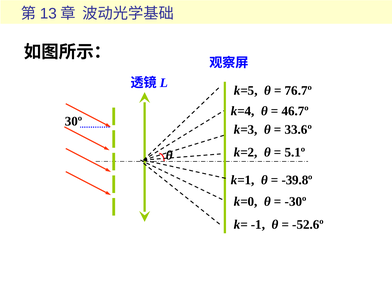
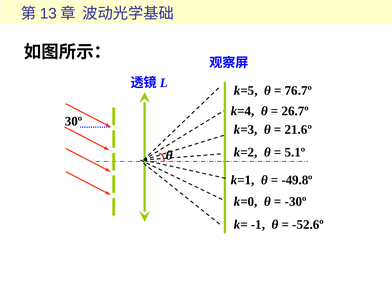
46.7º: 46.7º -> 26.7º
33.6º: 33.6º -> 21.6º
-39.8º: -39.8º -> -49.8º
